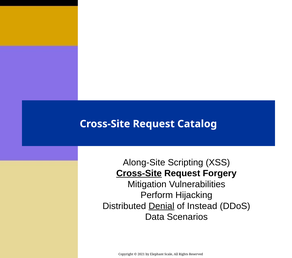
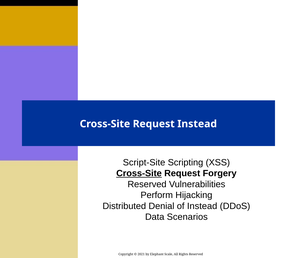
Request Catalog: Catalog -> Instead
Along-Site: Along-Site -> Script-Site
Mitigation at (147, 185): Mitigation -> Reserved
Denial underline: present -> none
